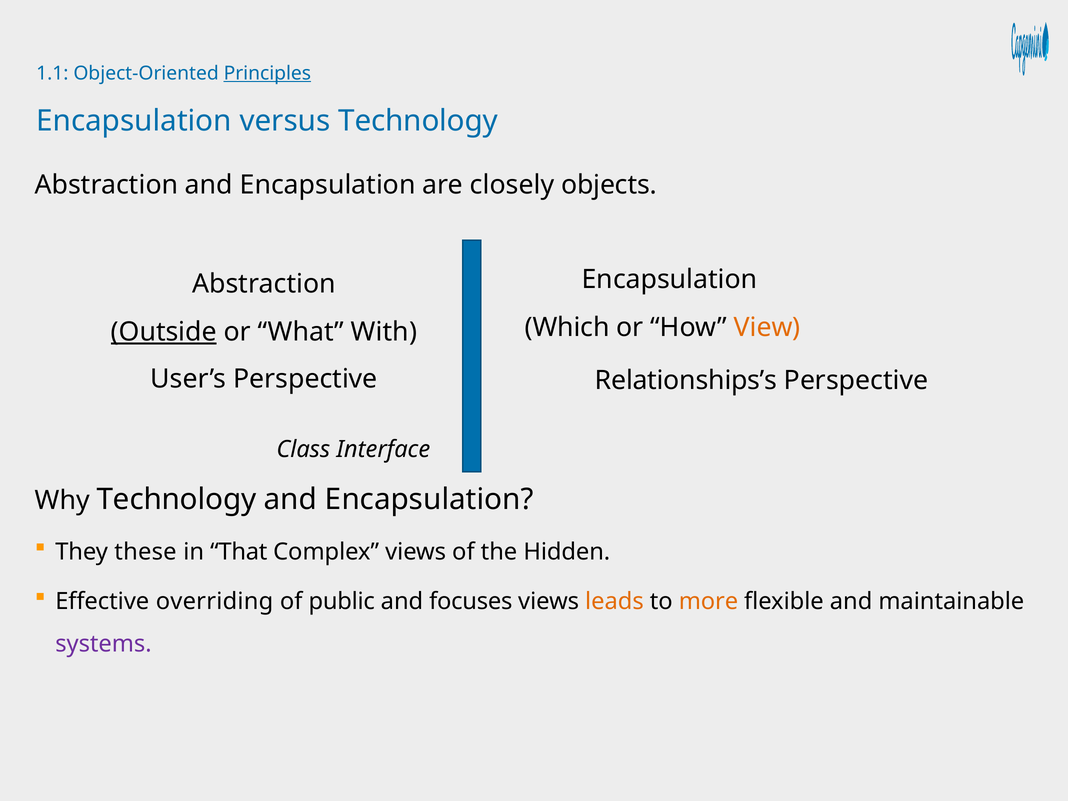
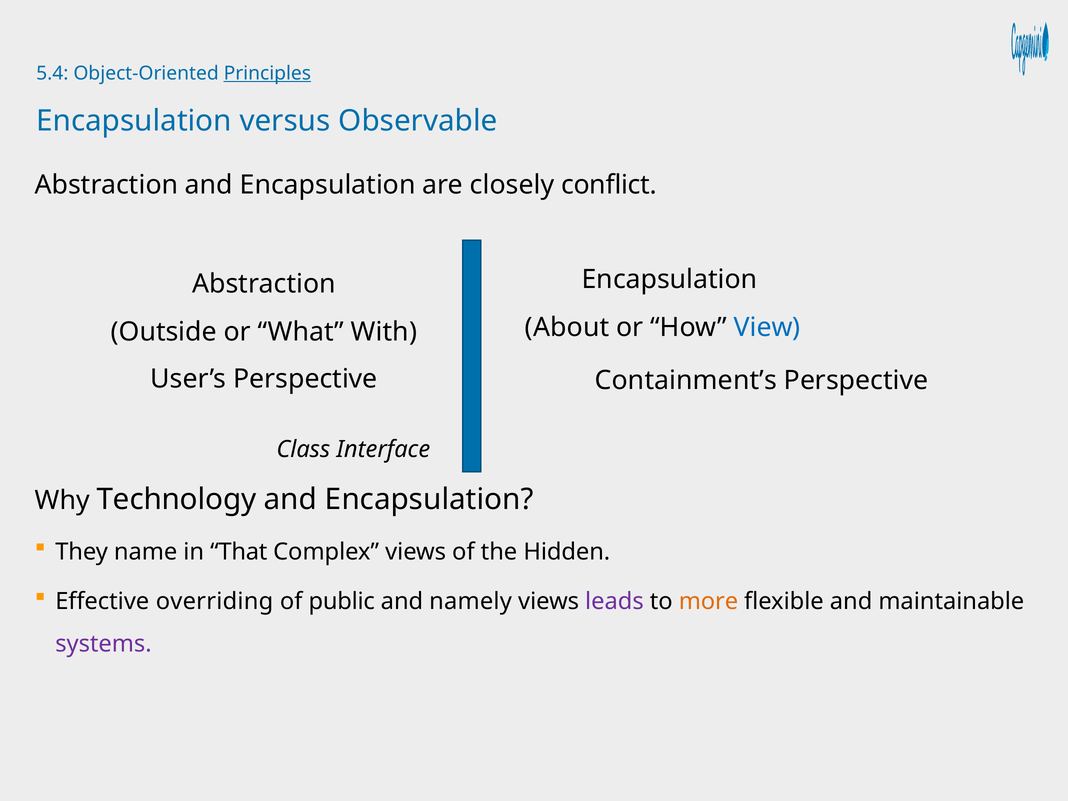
1.1: 1.1 -> 5.4
versus Technology: Technology -> Observable
objects: objects -> conflict
Which: Which -> About
View colour: orange -> blue
Outside underline: present -> none
Relationships’s: Relationships’s -> Containment’s
these: these -> name
focuses: focuses -> namely
leads colour: orange -> purple
